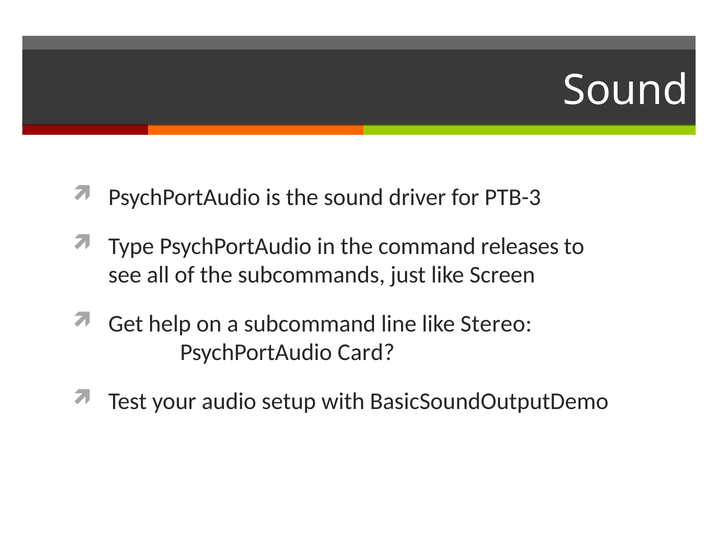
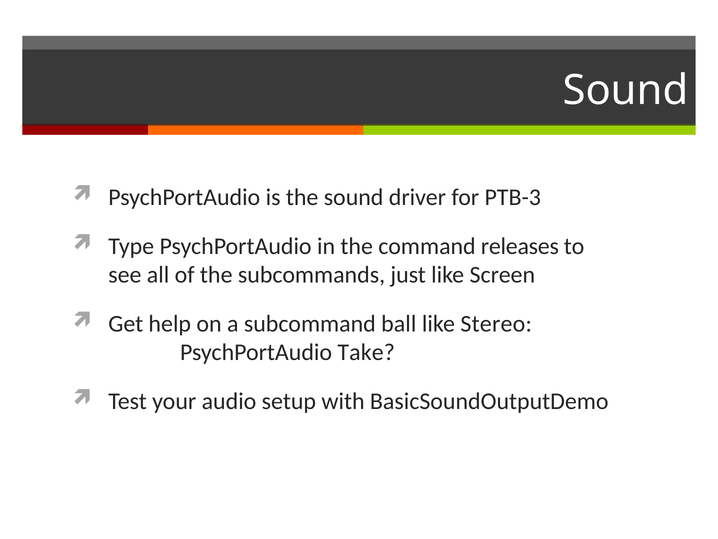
line: line -> ball
Card: Card -> Take
